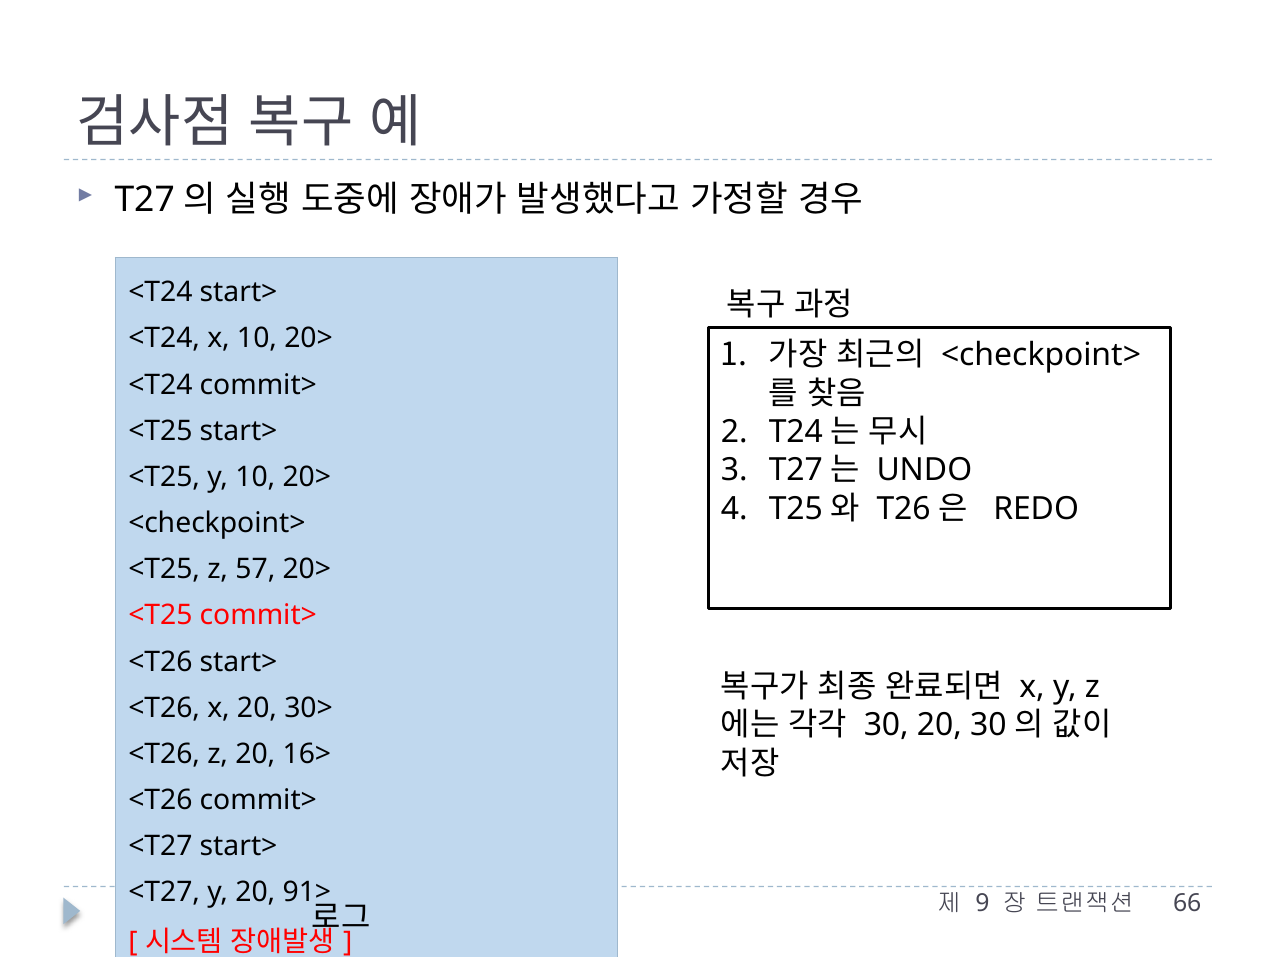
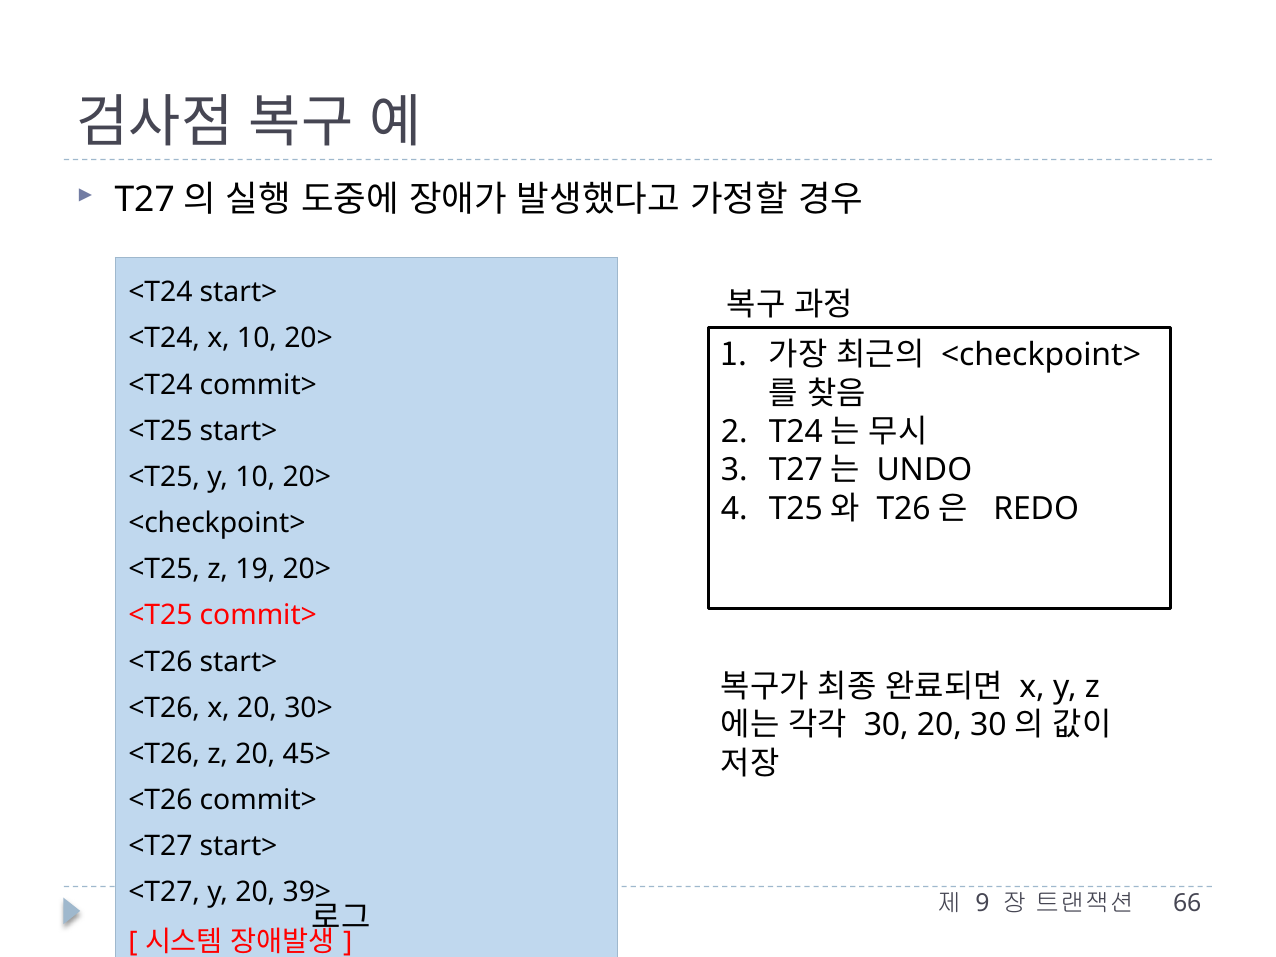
57: 57 -> 19
16>: 16> -> 45>
91>: 91> -> 39>
